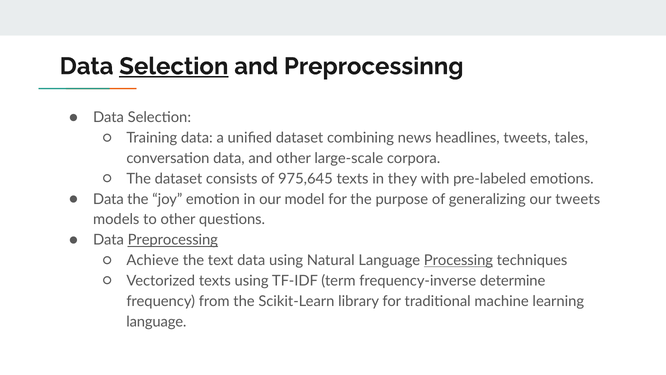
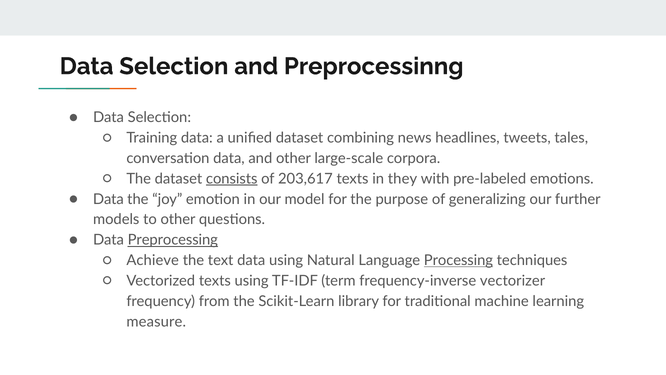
Selection at (174, 66) underline: present -> none
consists underline: none -> present
975,645: 975,645 -> 203,617
our tweets: tweets -> further
determine: determine -> vectorizer
language at (156, 321): language -> measure
